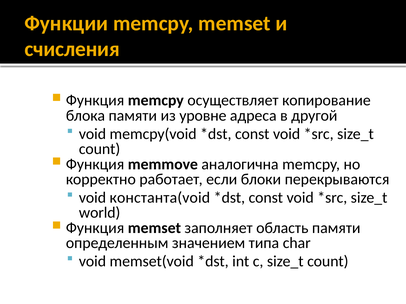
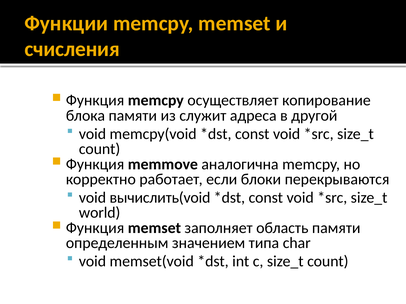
уровне: уровне -> служит
константа(void: константа(void -> вычислить(void
